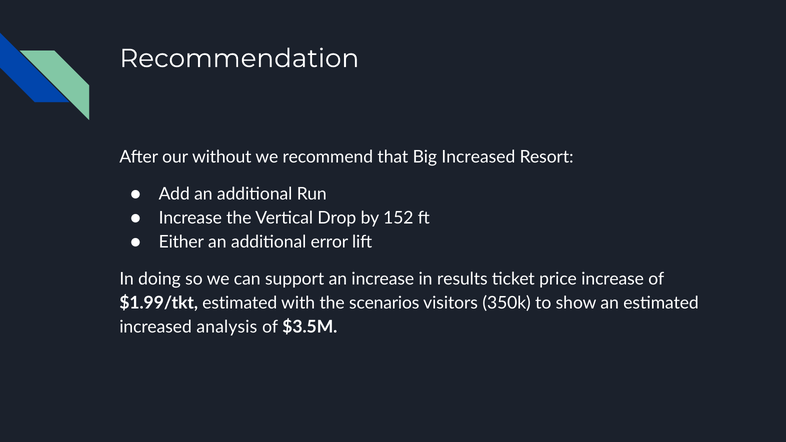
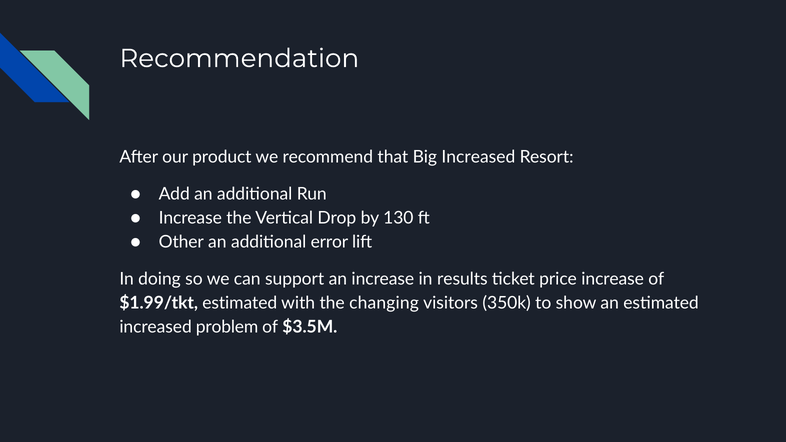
without: without -> product
152: 152 -> 130
Either: Either -> Other
scenarios: scenarios -> changing
analysis: analysis -> problem
